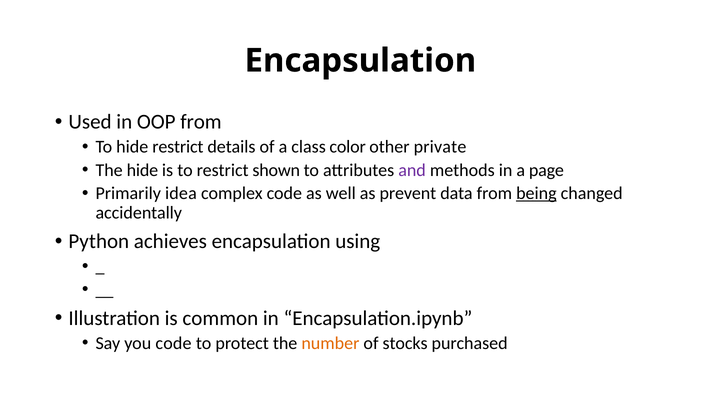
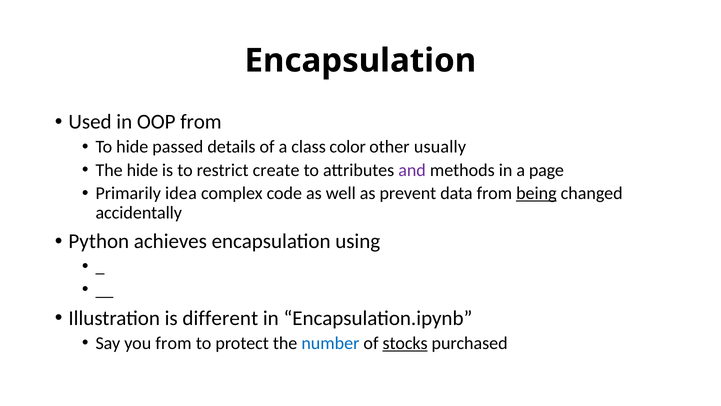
hide restrict: restrict -> passed
private: private -> usually
shown: shown -> create
common: common -> different
you code: code -> from
number colour: orange -> blue
stocks underline: none -> present
